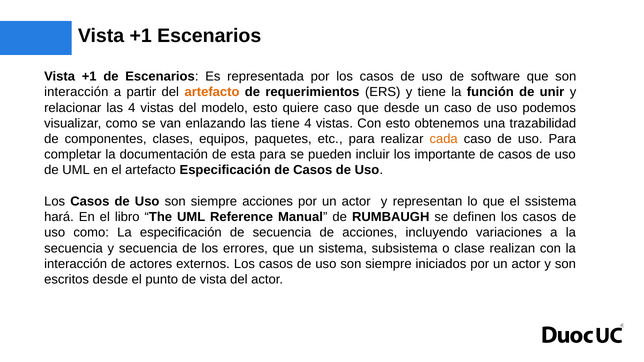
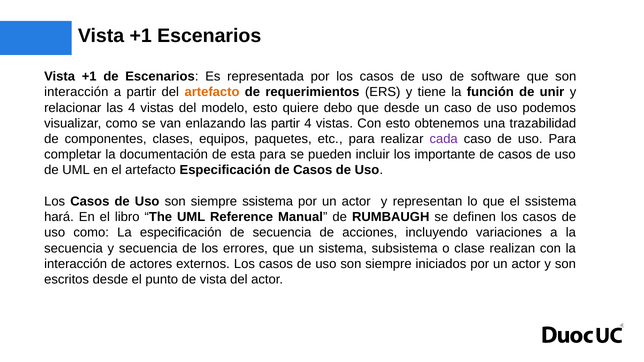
quiere caso: caso -> debo
las tiene: tiene -> partir
cada colour: orange -> purple
siempre acciones: acciones -> ssistema
